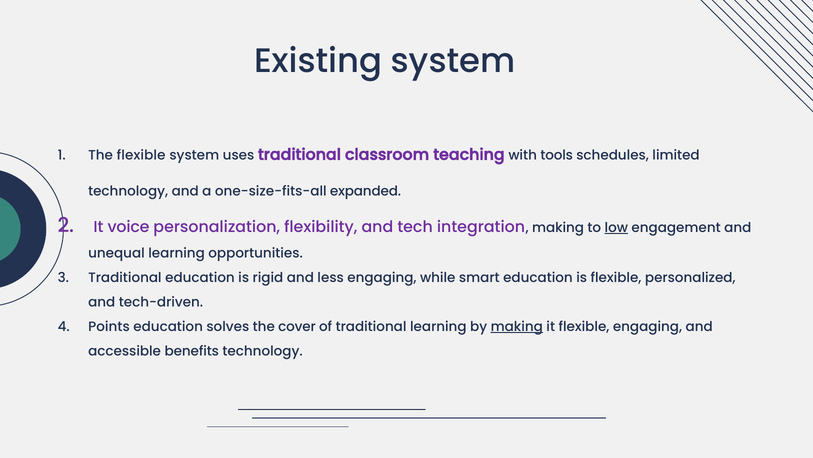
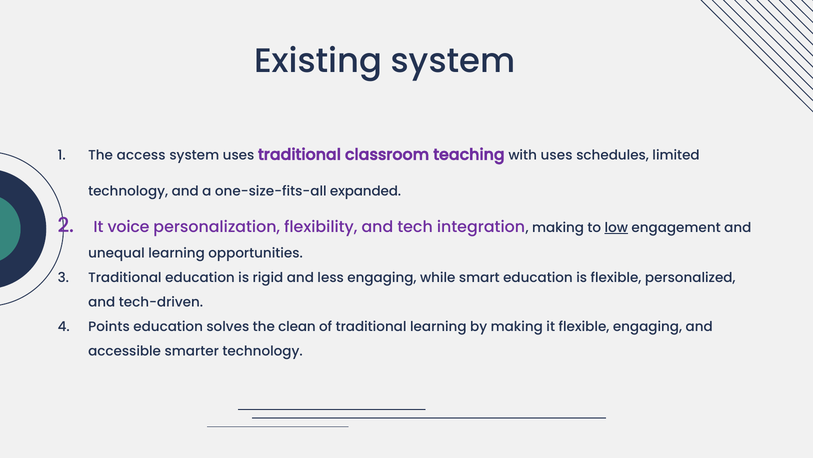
The flexible: flexible -> access
with tools: tools -> uses
cover: cover -> clean
making at (517, 326) underline: present -> none
benefits: benefits -> smarter
